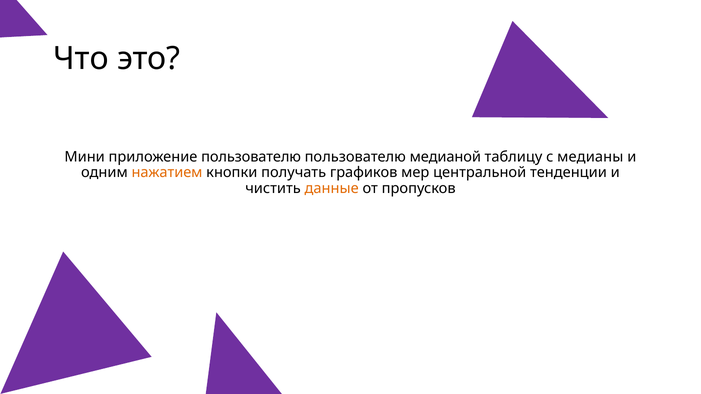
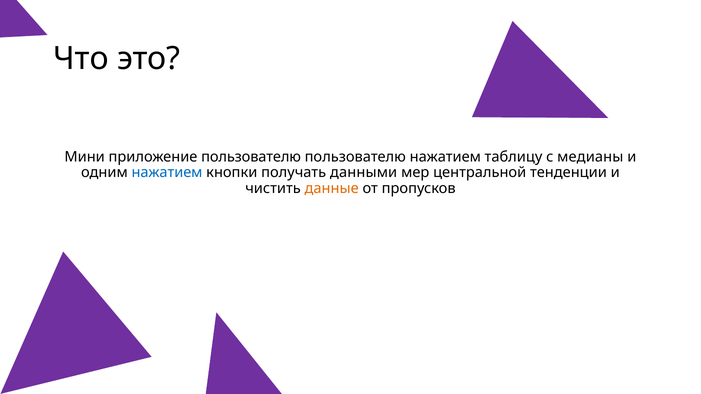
пользователю медианой: медианой -> нажатием
нажатием at (167, 173) colour: orange -> blue
графиков: графиков -> данными
